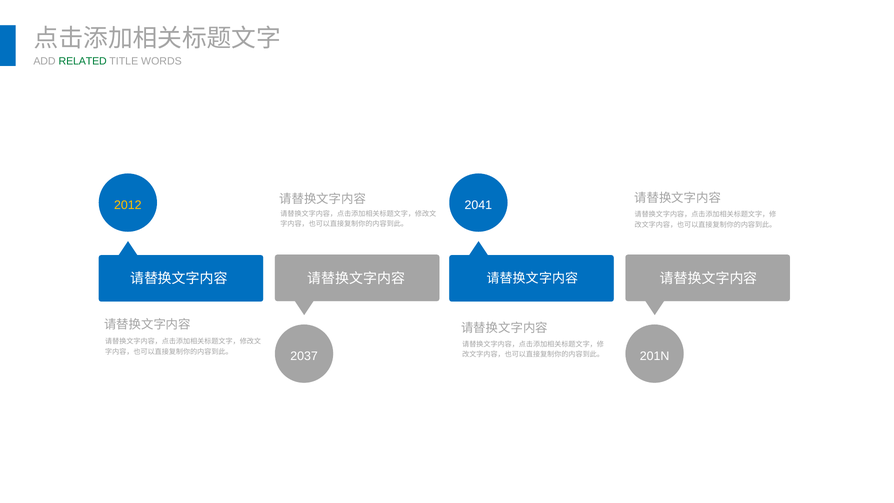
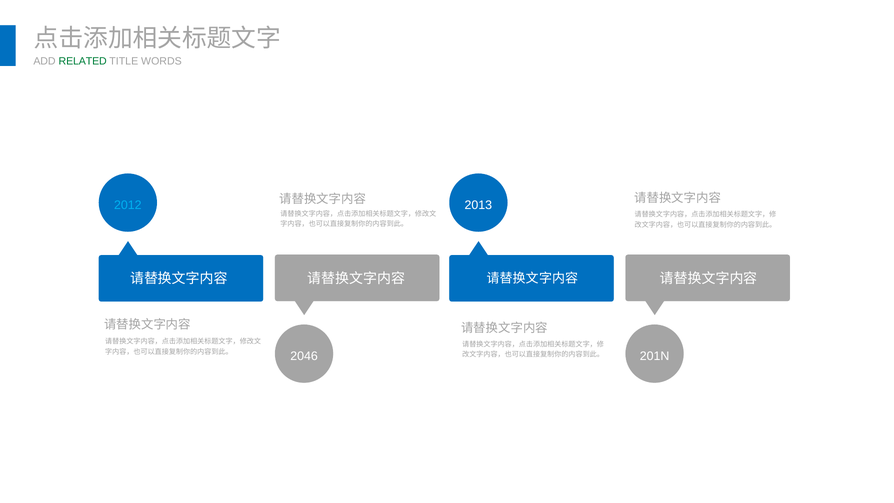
2012 colour: yellow -> light blue
2041: 2041 -> 2013
2037: 2037 -> 2046
